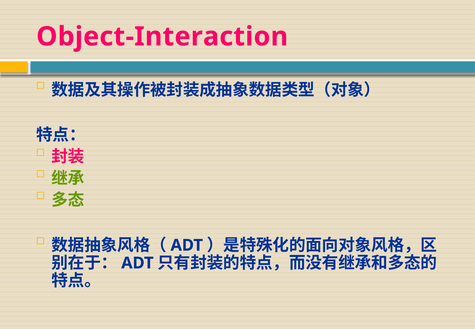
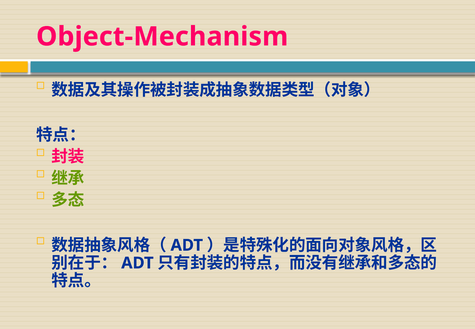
Object-Interaction: Object-Interaction -> Object-Mechanism
